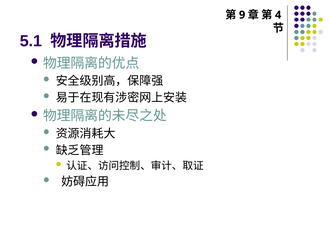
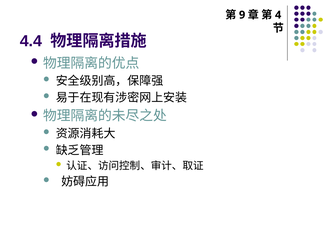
5.1: 5.1 -> 4.4
